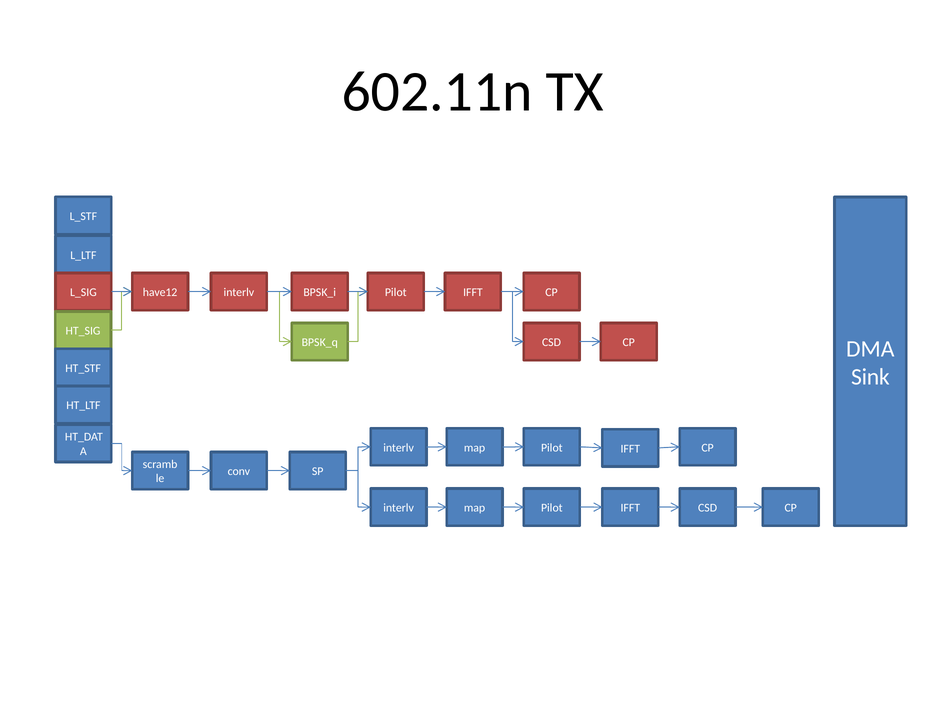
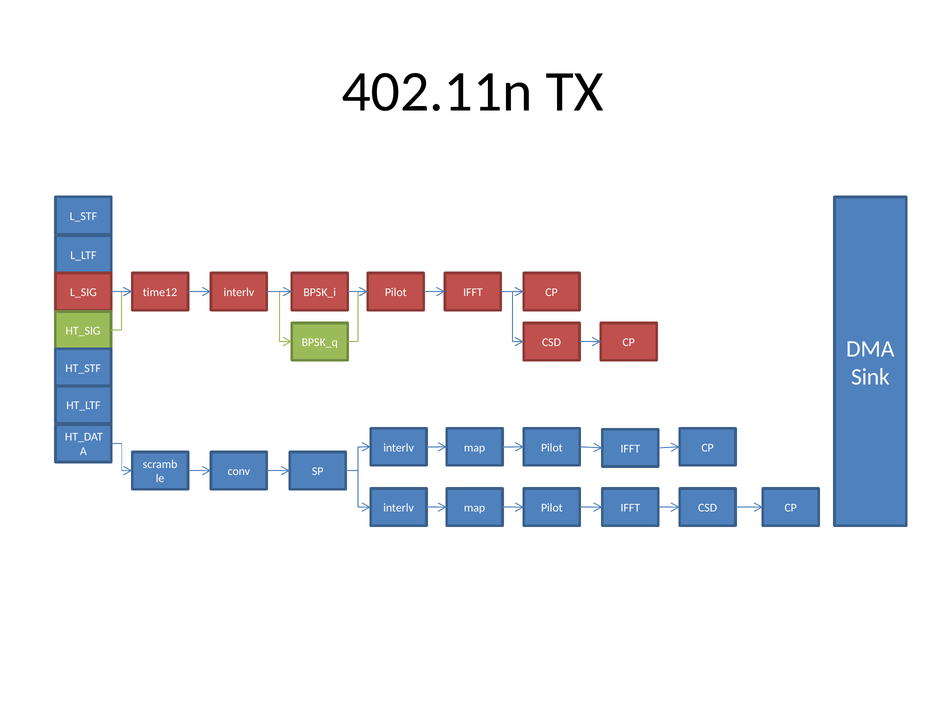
602.11n: 602.11n -> 402.11n
have12: have12 -> time12
